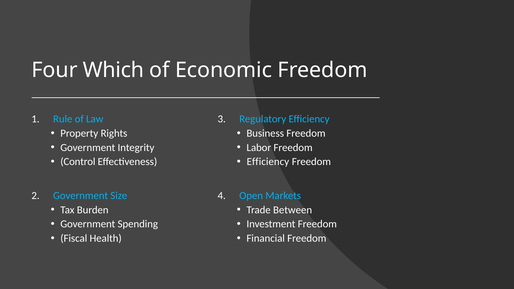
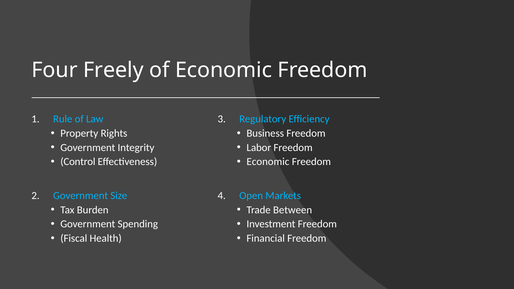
Which: Which -> Freely
Efficiency at (268, 162): Efficiency -> Economic
